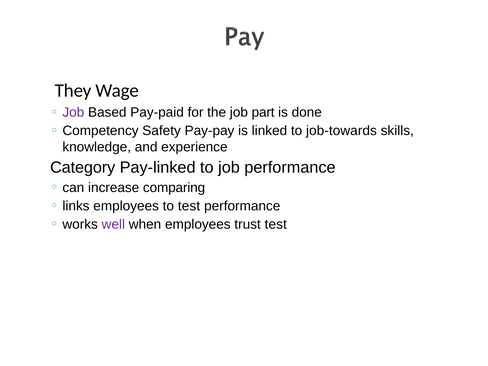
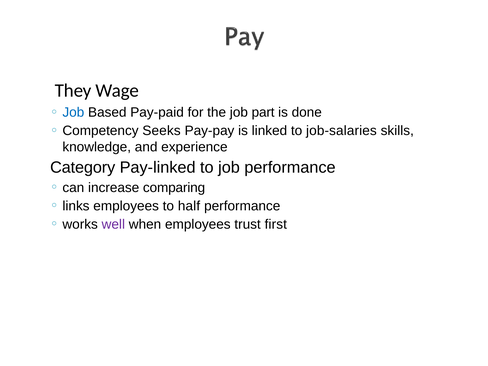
Job at (73, 113) colour: purple -> blue
Safety: Safety -> Seeks
job-towards: job-towards -> job-salaries
to test: test -> half
trust test: test -> first
